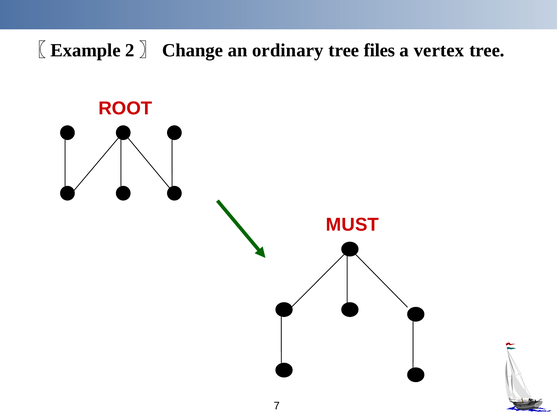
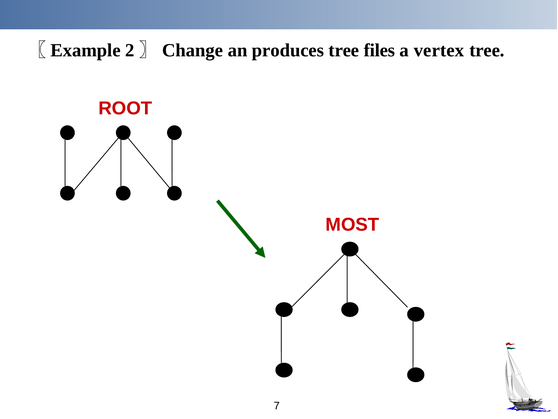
ordinary: ordinary -> produces
MUST: MUST -> MOST
